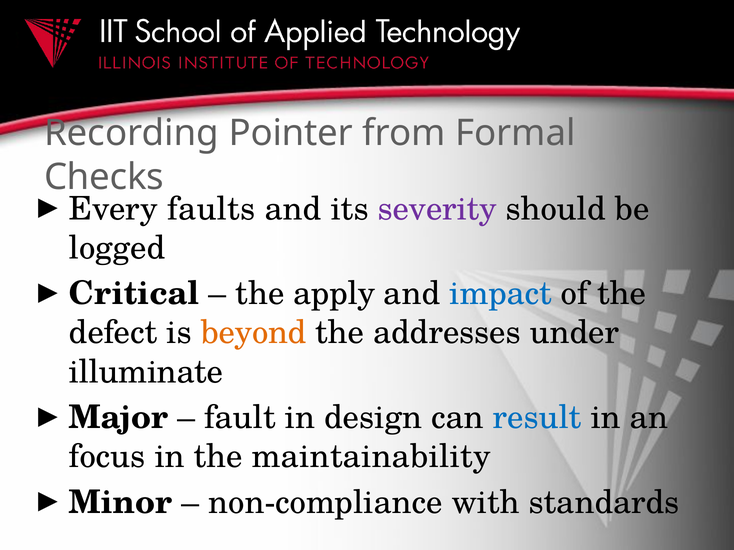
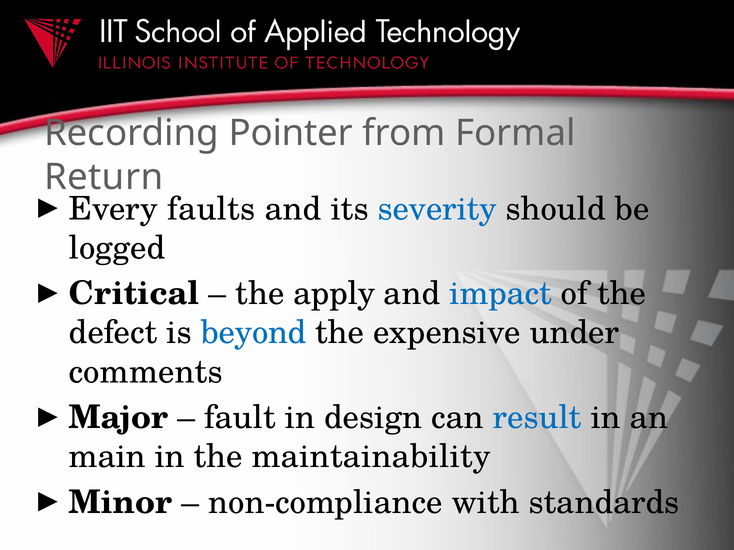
Checks: Checks -> Return
severity colour: purple -> blue
beyond colour: orange -> blue
addresses: addresses -> expensive
illuminate: illuminate -> comments
focus: focus -> main
